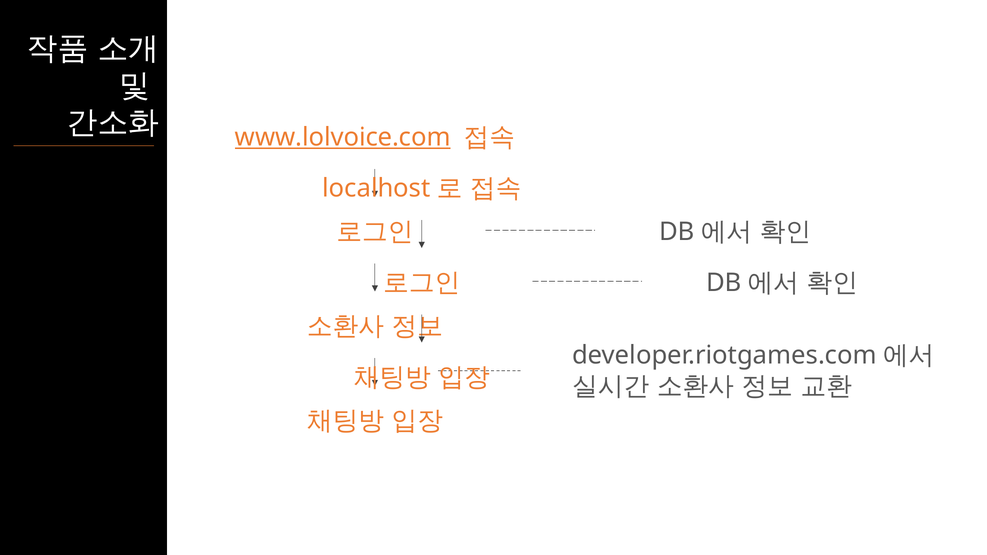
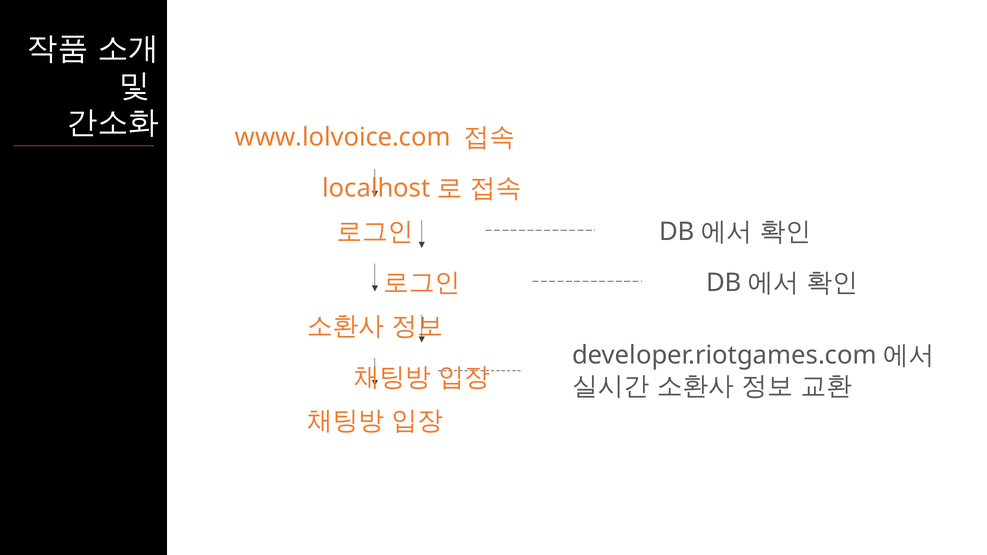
www.lolvoice.com underline: present -> none
